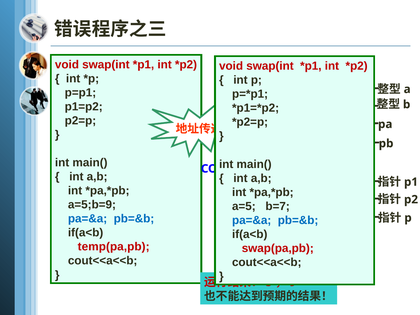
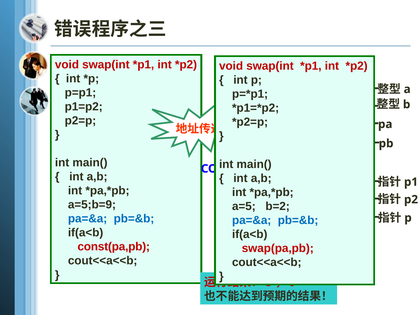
b=7: b=7 -> b=2
temp(pa,pb: temp(pa,pb -> const(pa,pb
